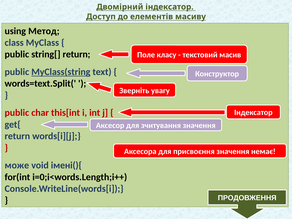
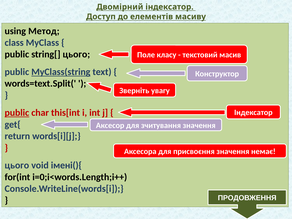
string[ return: return -> цього
public at (17, 113) underline: none -> present
може at (17, 165): може -> цього
